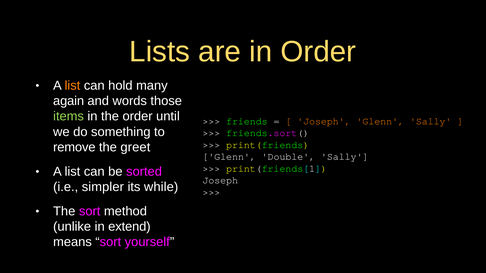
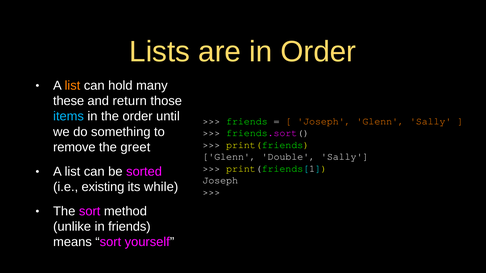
again: again -> these
words: words -> return
items colour: light green -> light blue
simpler: simpler -> existing
in extend: extend -> friends
